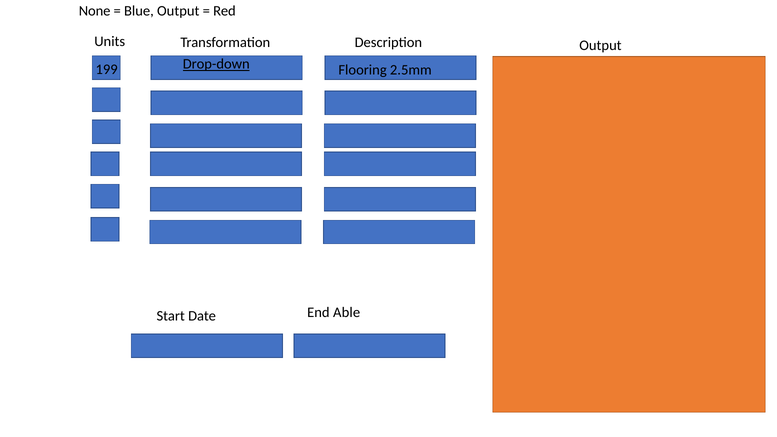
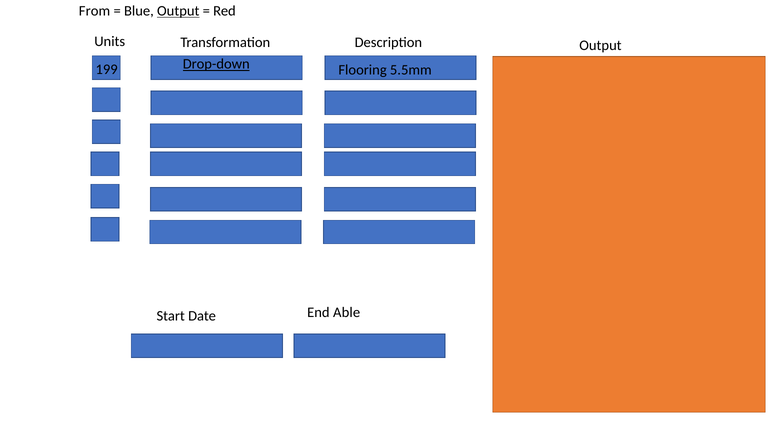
None: None -> From
Output at (178, 11) underline: none -> present
2.5mm: 2.5mm -> 5.5mm
